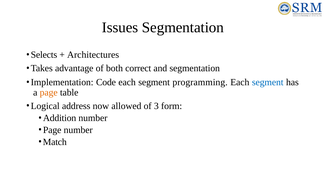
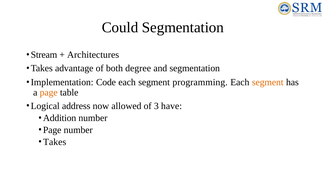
Issues: Issues -> Could
Selects: Selects -> Stream
correct: correct -> degree
segment at (268, 82) colour: blue -> orange
form: form -> have
Match at (55, 142): Match -> Takes
